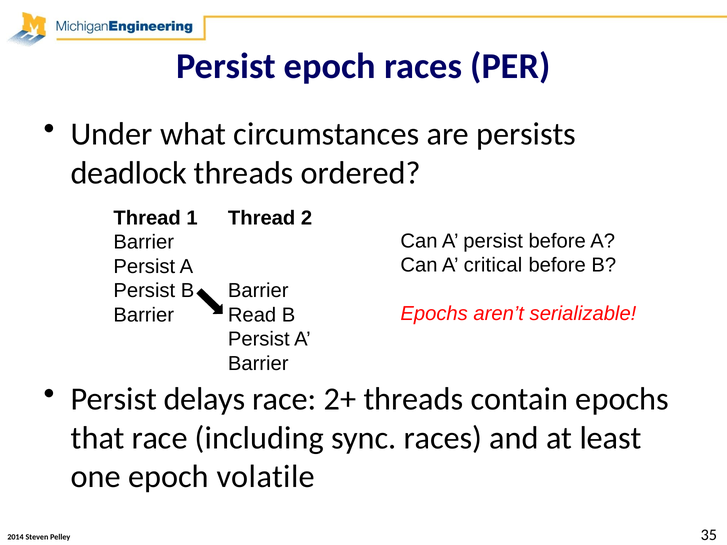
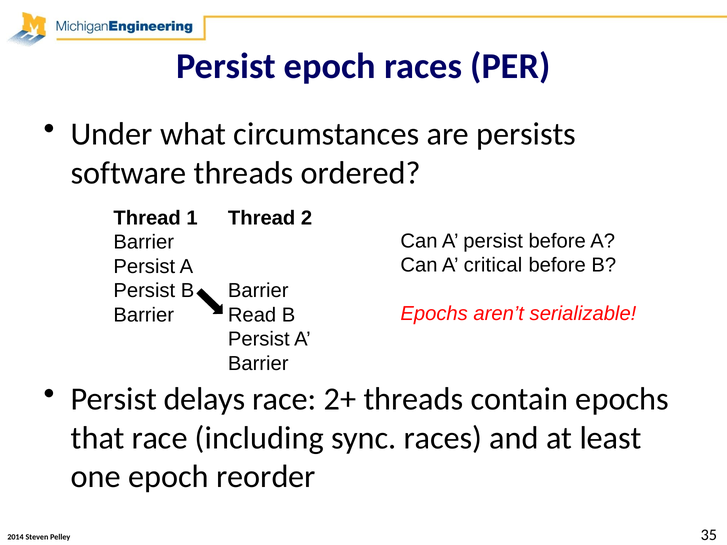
deadlock: deadlock -> software
volatile: volatile -> reorder
